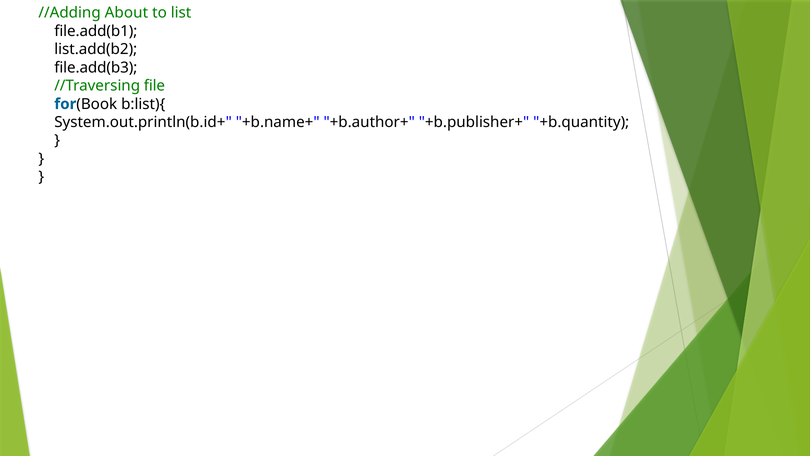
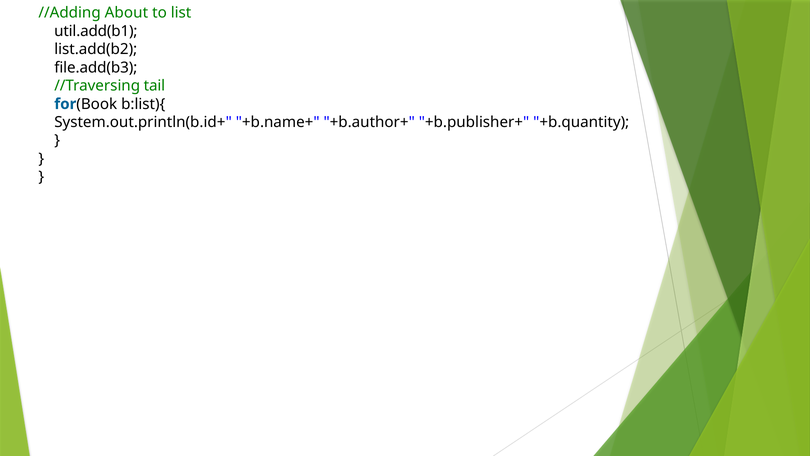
file.add(b1: file.add(b1 -> util.add(b1
file: file -> tail
